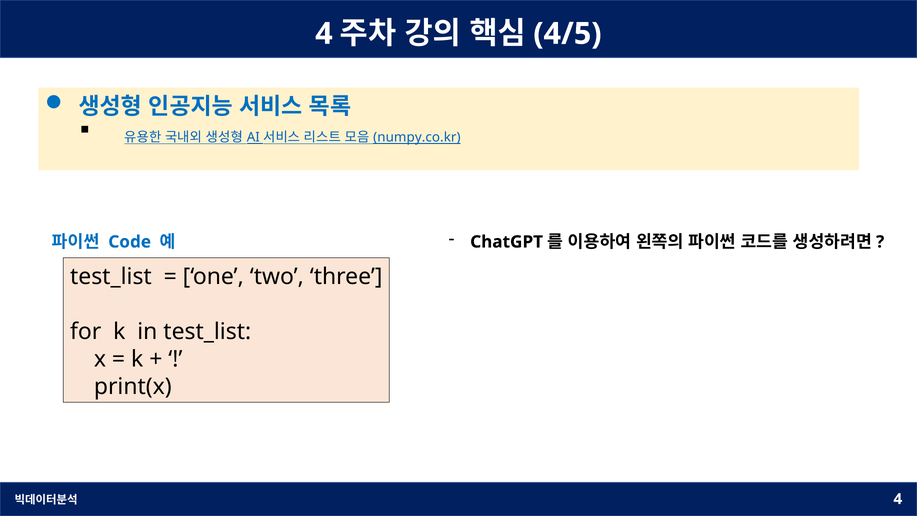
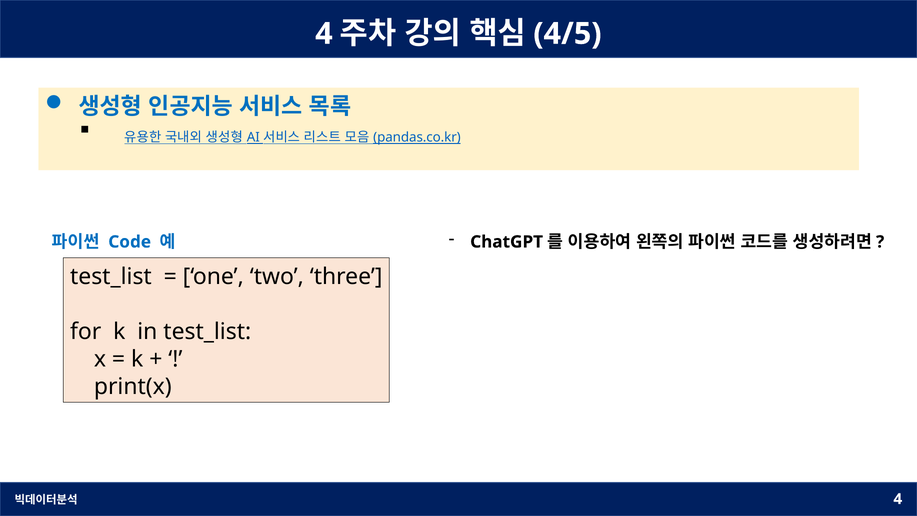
numpy.co.kr: numpy.co.kr -> pandas.co.kr
